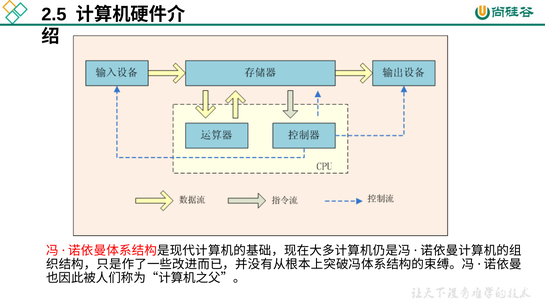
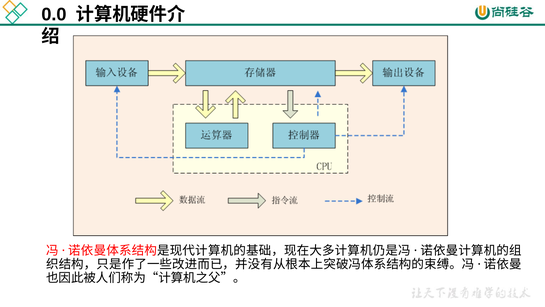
2.5: 2.5 -> 0.0
